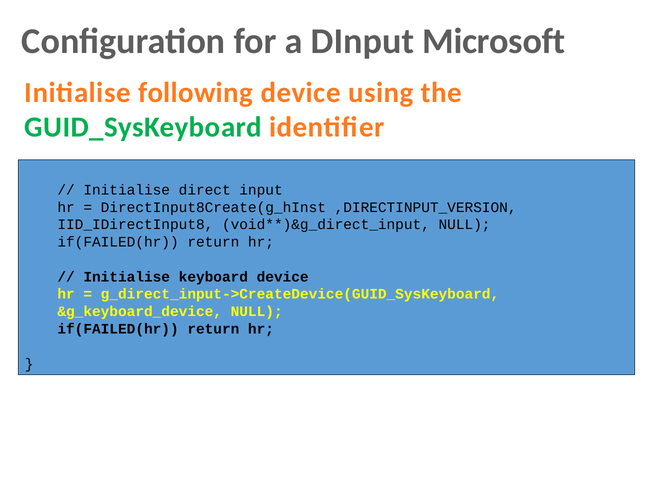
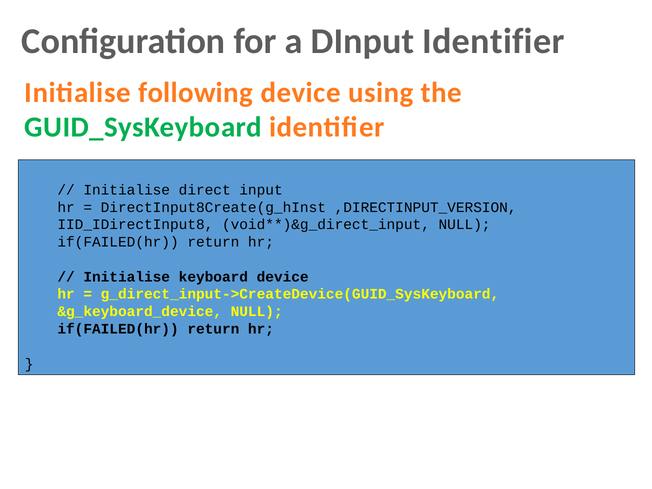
DInput Microsoft: Microsoft -> Identifier
